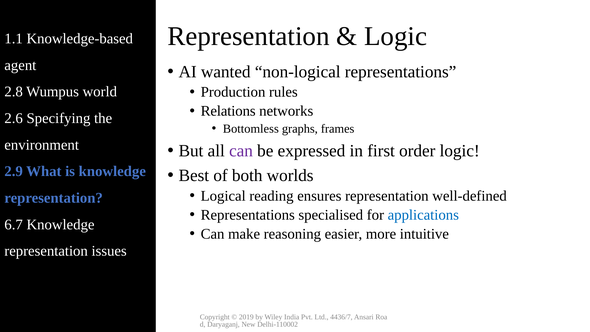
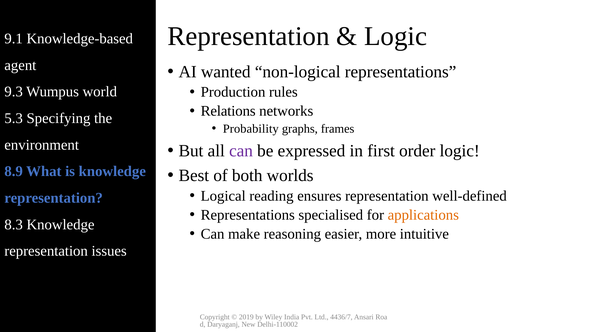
1.1: 1.1 -> 9.1
2.8: 2.8 -> 9.3
2.6: 2.6 -> 5.3
Bottomless: Bottomless -> Probability
2.9: 2.9 -> 8.9
applications colour: blue -> orange
6.7: 6.7 -> 8.3
